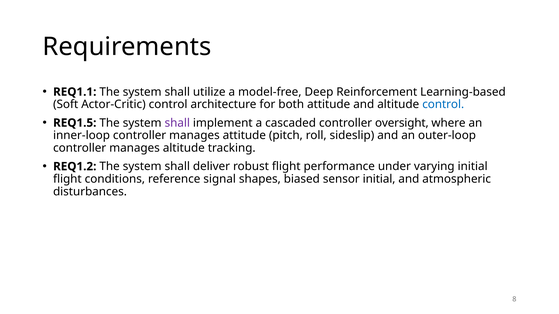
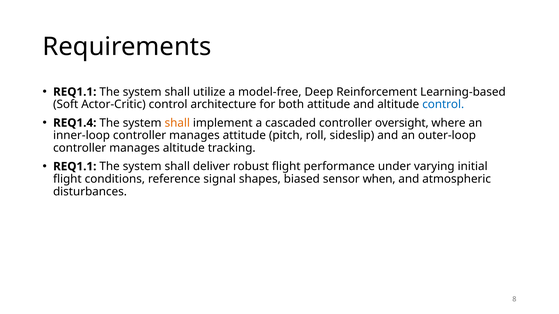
REQ1.5: REQ1.5 -> REQ1.4
shall at (177, 123) colour: purple -> orange
REQ1.2 at (75, 167): REQ1.2 -> REQ1.1
sensor initial: initial -> when
